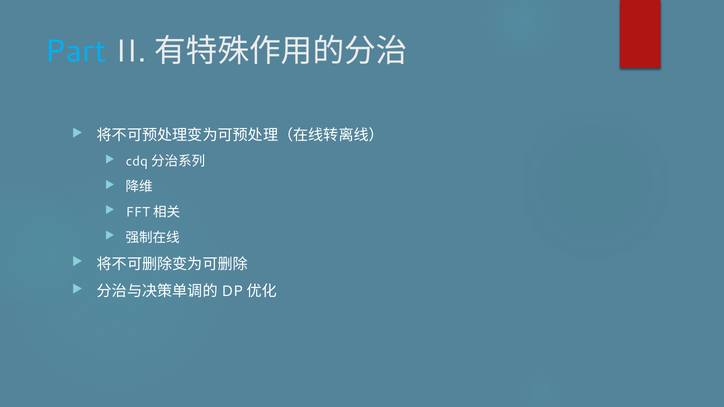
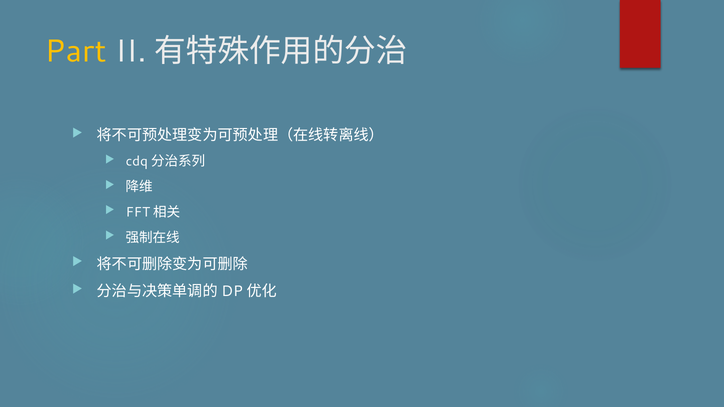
Part colour: light blue -> yellow
